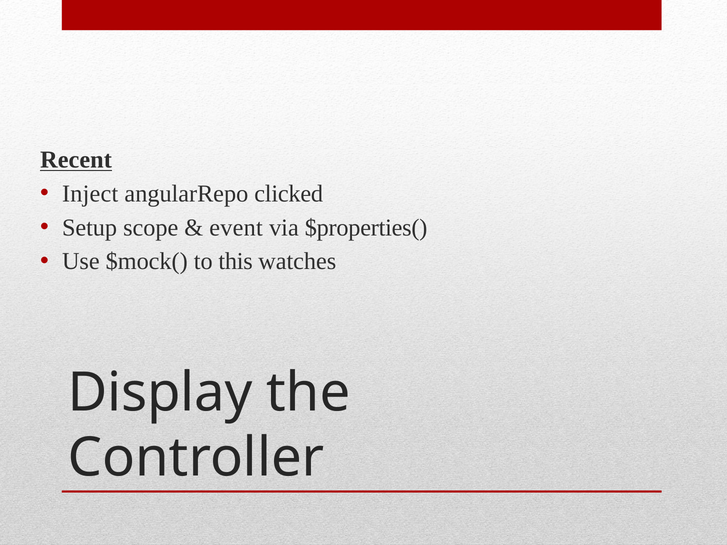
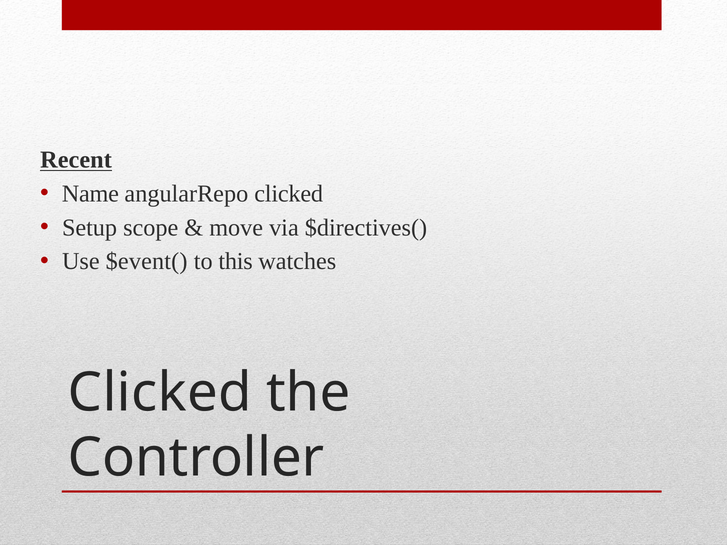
Inject: Inject -> Name
event: event -> move
$properties(: $properties( -> $directives(
$mock(: $mock( -> $event(
Display at (160, 393): Display -> Clicked
